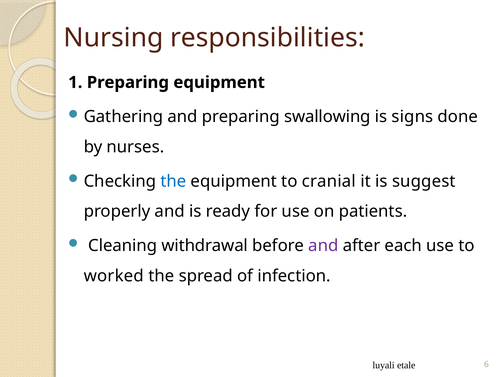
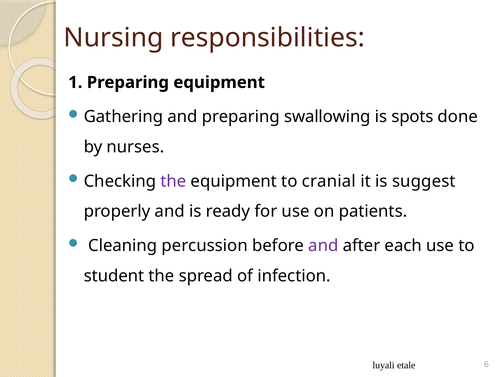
signs: signs -> spots
the at (173, 181) colour: blue -> purple
withdrawal: withdrawal -> percussion
worked: worked -> student
